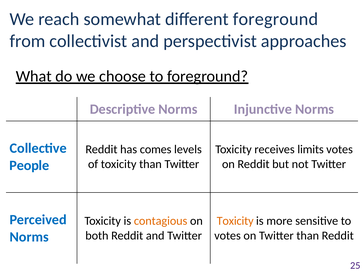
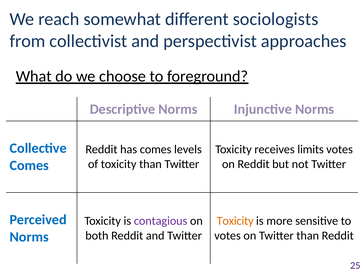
different foreground: foreground -> sociologists
People at (29, 165): People -> Comes
contagious colour: orange -> purple
